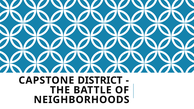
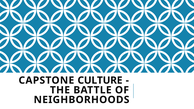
DISTRICT: DISTRICT -> CULTURE
